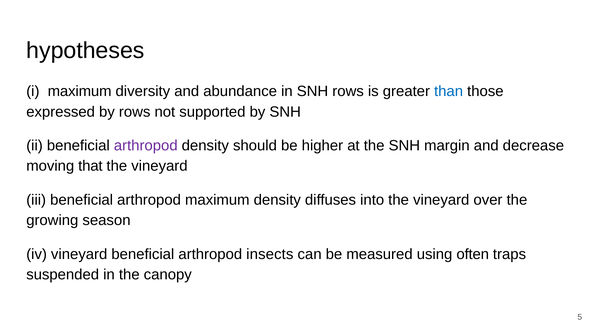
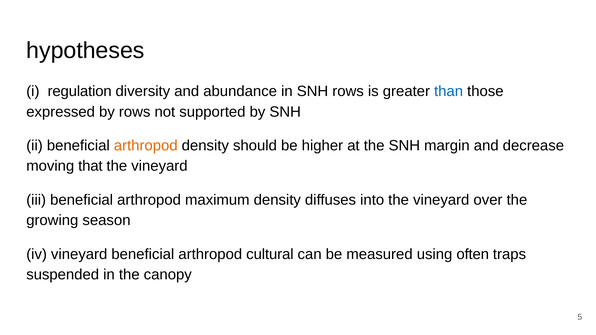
i maximum: maximum -> regulation
arthropod at (146, 146) colour: purple -> orange
insects: insects -> cultural
